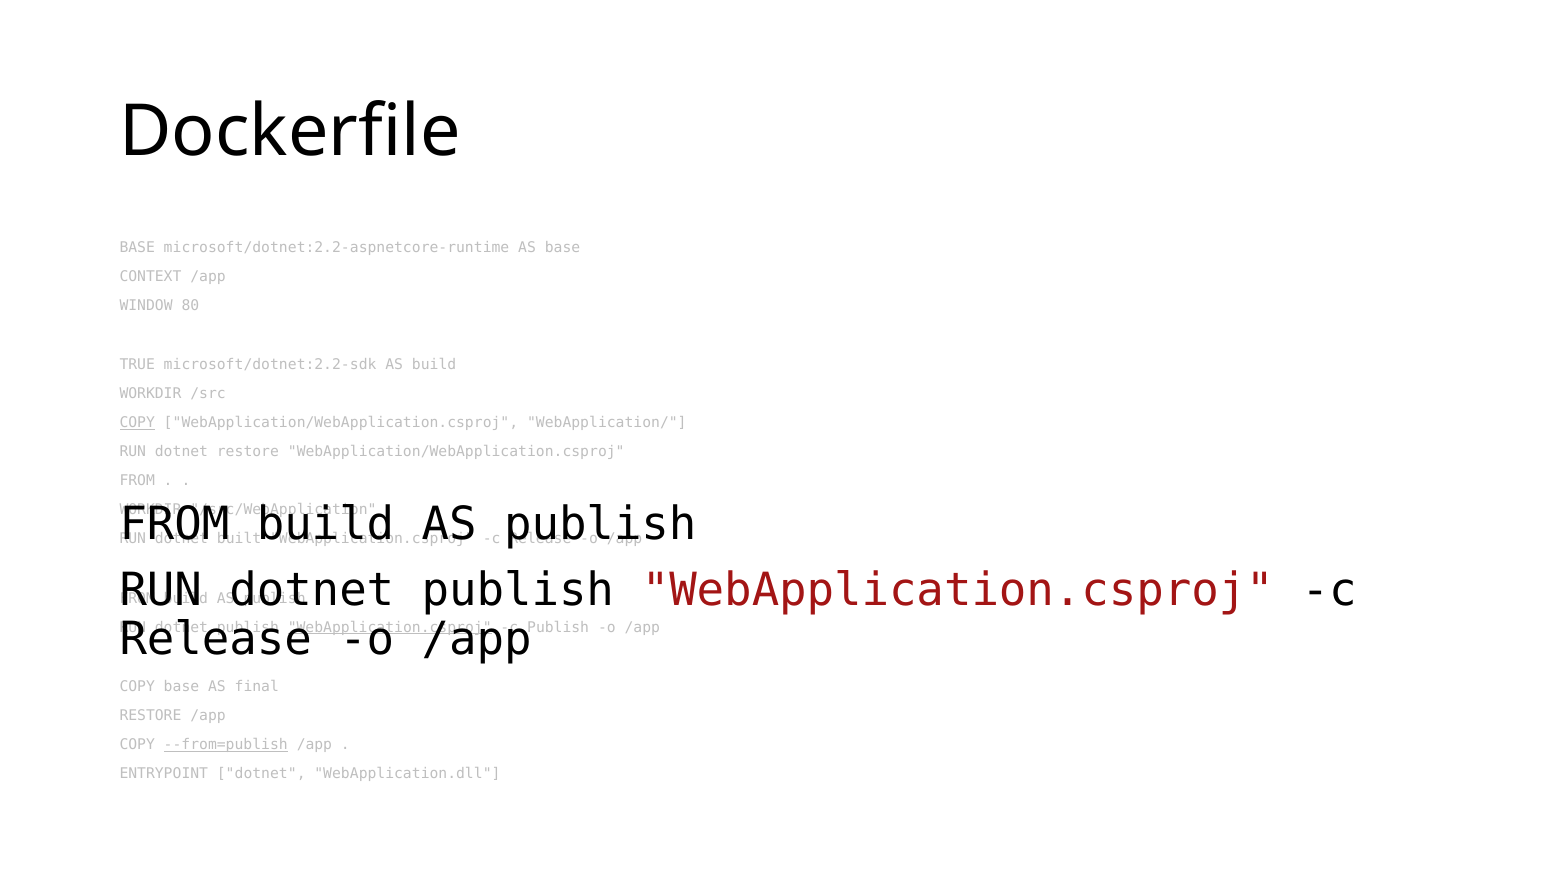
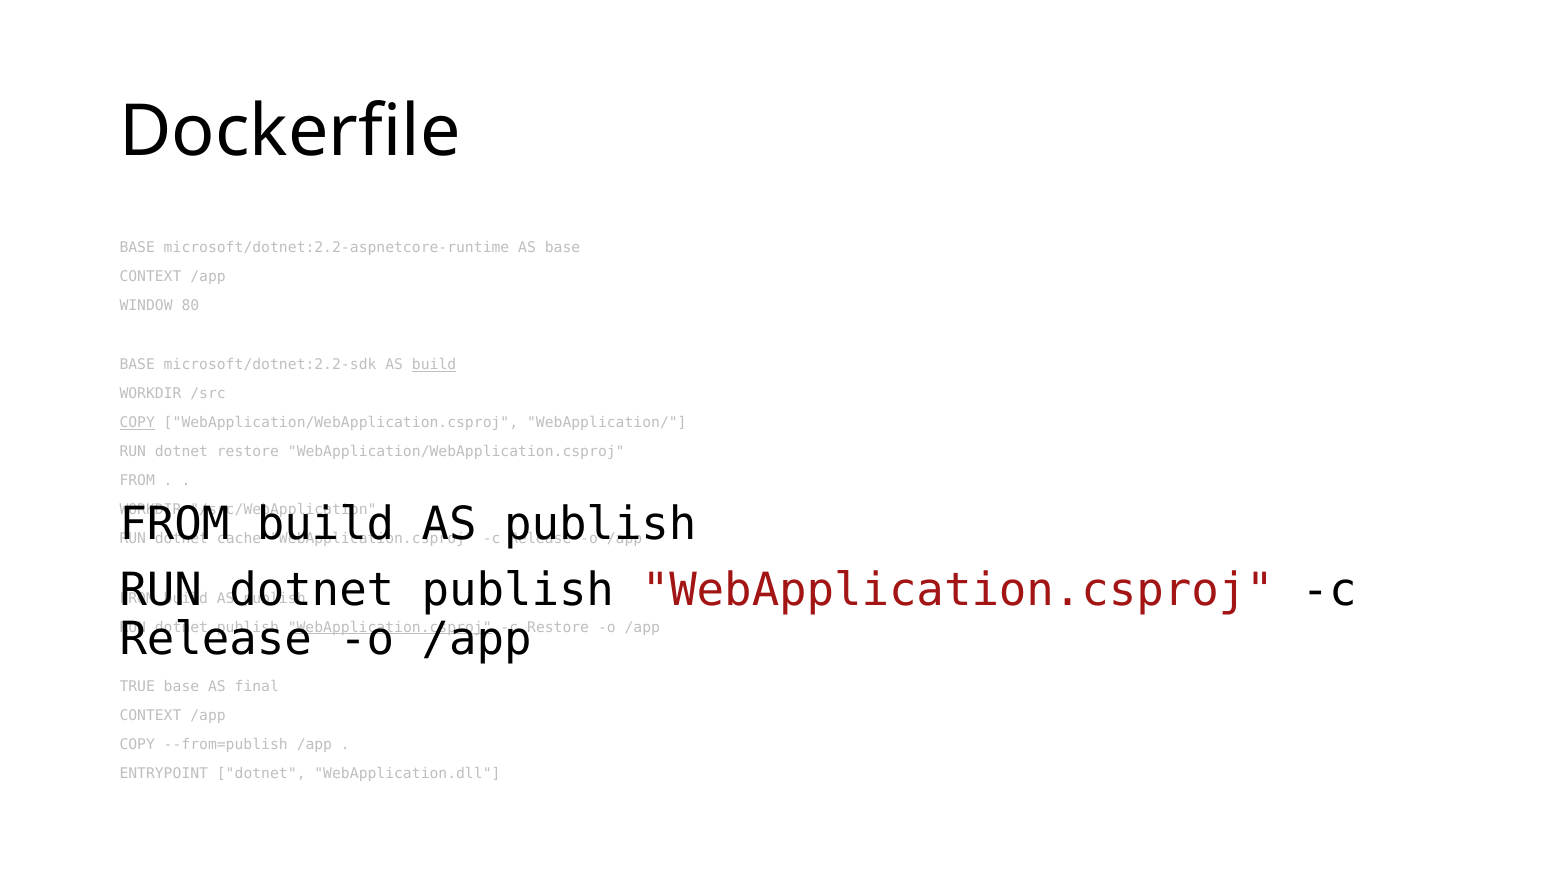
TRUE at (137, 365): TRUE -> BASE
build at (434, 365) underline: none -> present
built: built -> cache
Publish at (558, 627): Publish -> Restore
COPY at (137, 687): COPY -> TRUE
RESTORE at (150, 716): RESTORE -> CONTEXT
--from=publish underline: present -> none
